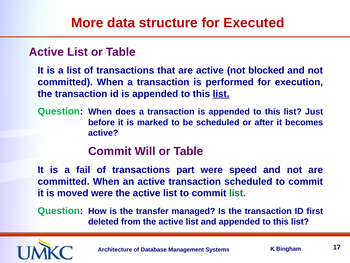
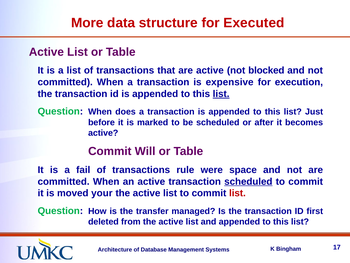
performed: performed -> expensive
part: part -> rule
speed: speed -> space
scheduled at (248, 181) underline: none -> present
moved were: were -> your
list at (237, 193) colour: green -> red
